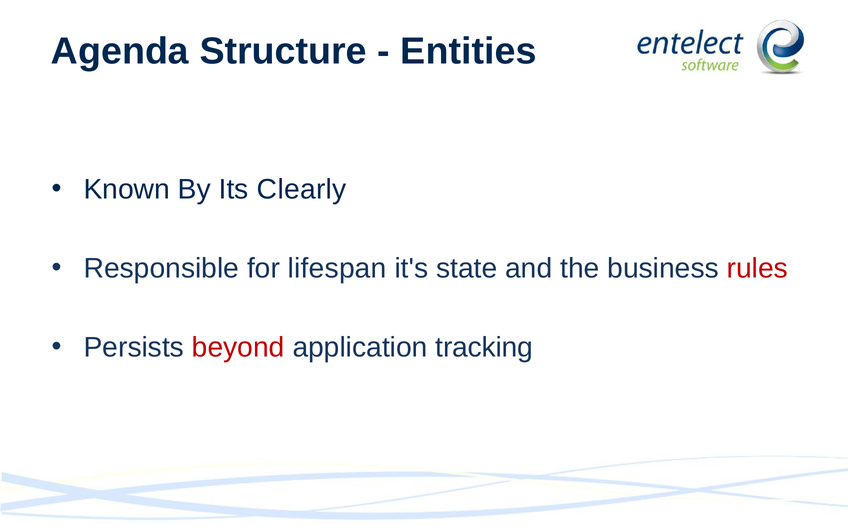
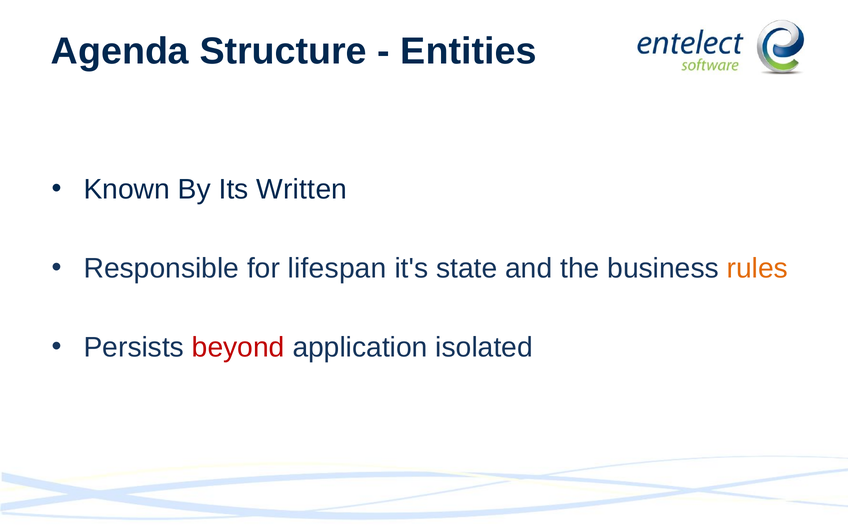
Clearly: Clearly -> Written
rules colour: red -> orange
tracking: tracking -> isolated
